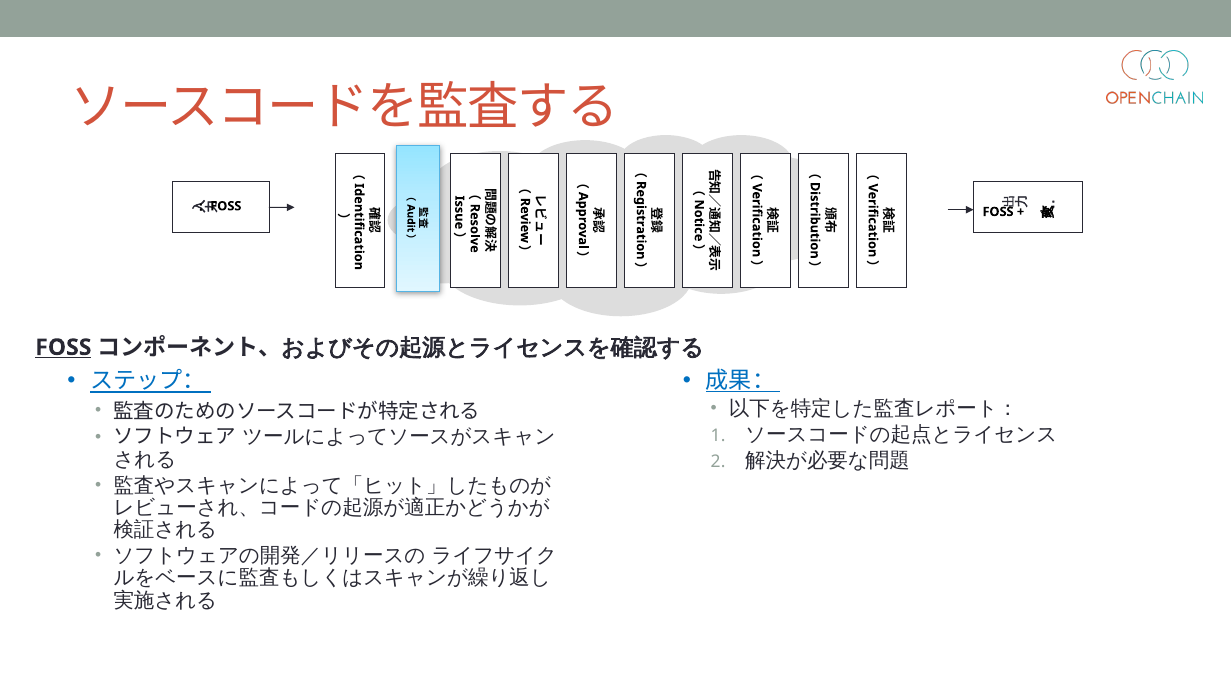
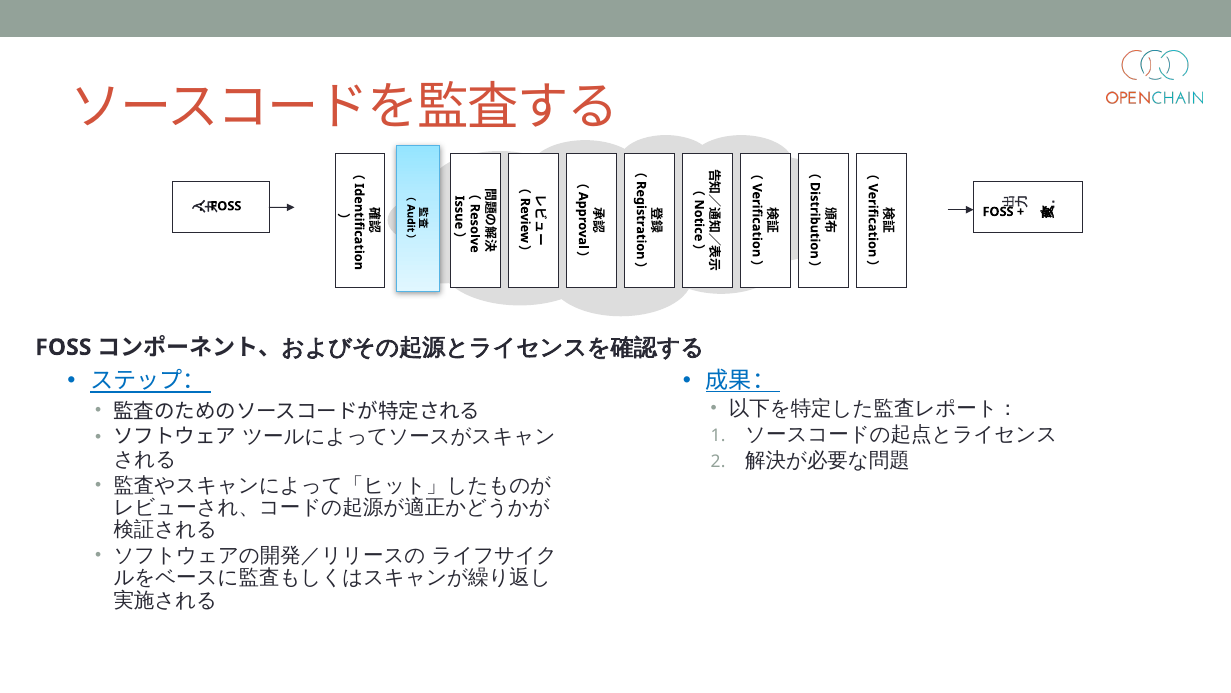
FOSS at (63, 347) underline: present -> none
